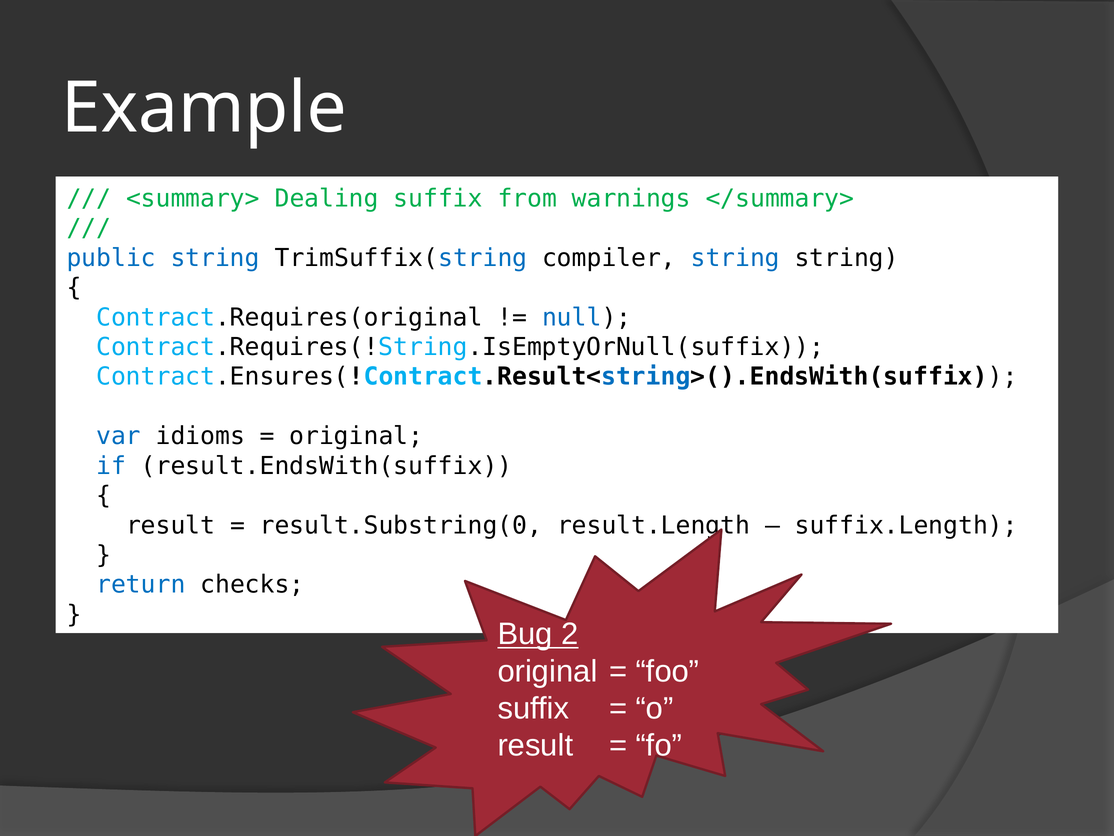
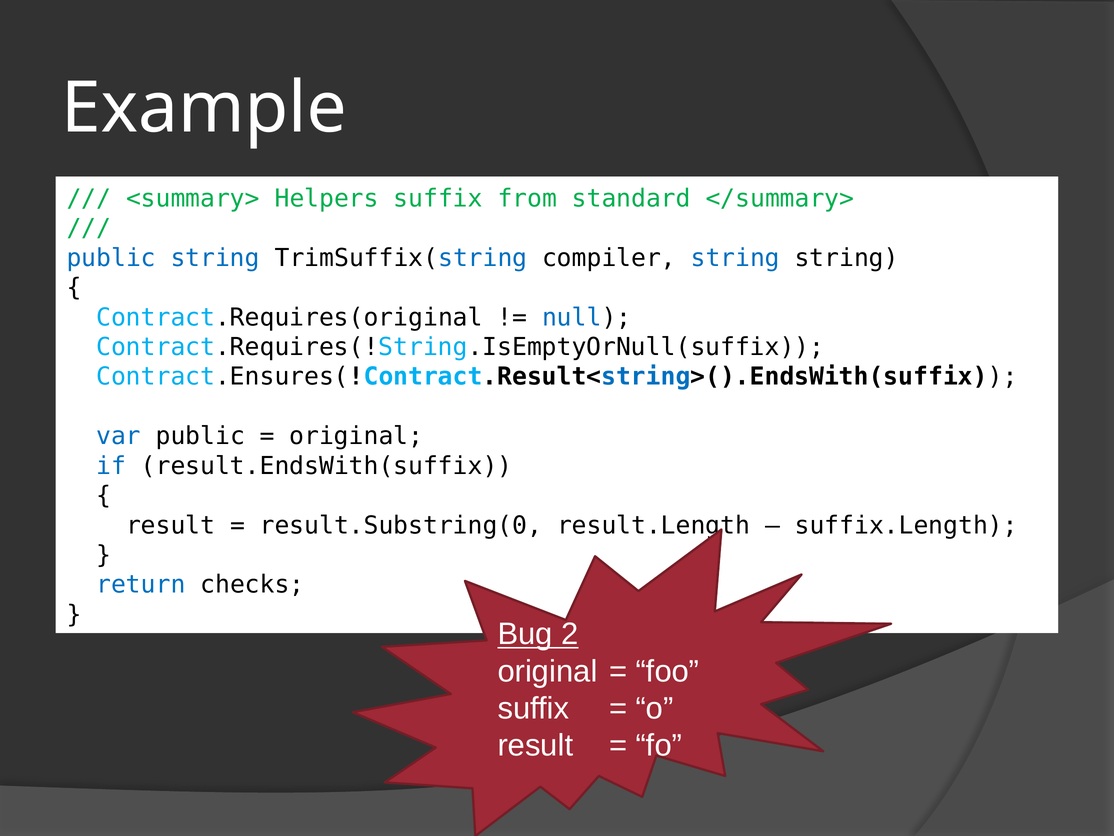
Dealing: Dealing -> Helpers
warnings: warnings -> standard
var idioms: idioms -> public
